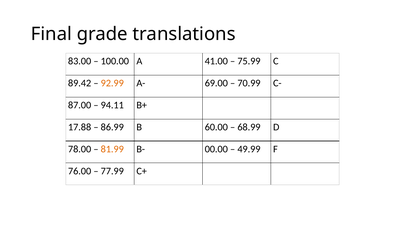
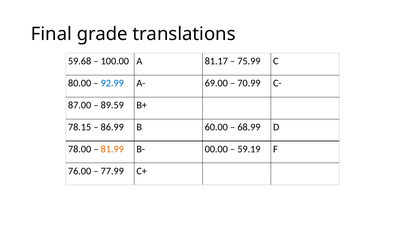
83.00: 83.00 -> 59.68
41.00: 41.00 -> 81.17
89.42: 89.42 -> 80.00
92.99 colour: orange -> blue
94.11: 94.11 -> 89.59
17.88: 17.88 -> 78.15
49.99: 49.99 -> 59.19
